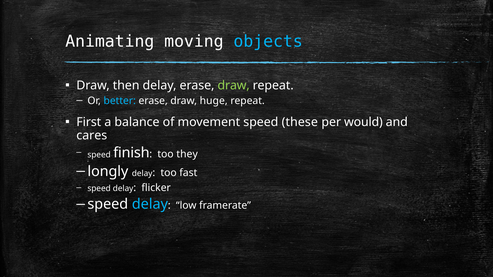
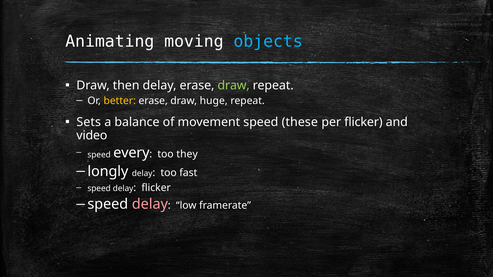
better colour: light blue -> yellow
First: First -> Sets
per would: would -> flicker
cares: cares -> video
finish: finish -> every
delay at (150, 204) colour: light blue -> pink
